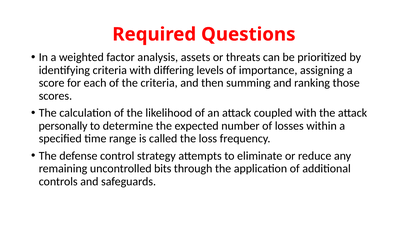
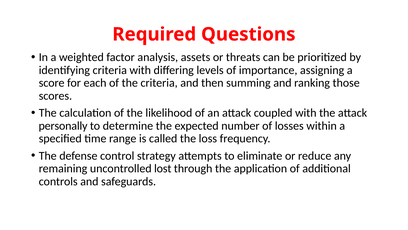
bits: bits -> lost
